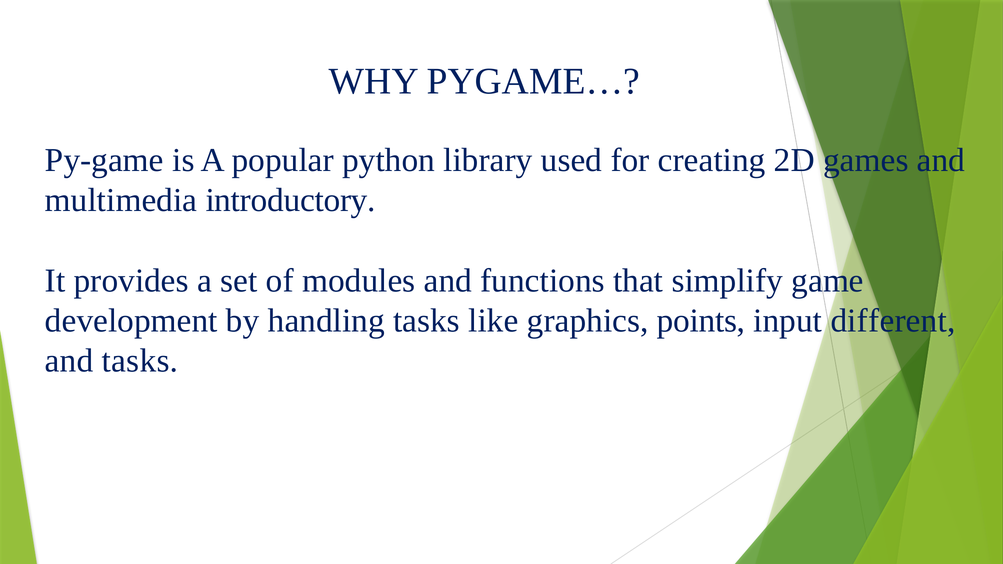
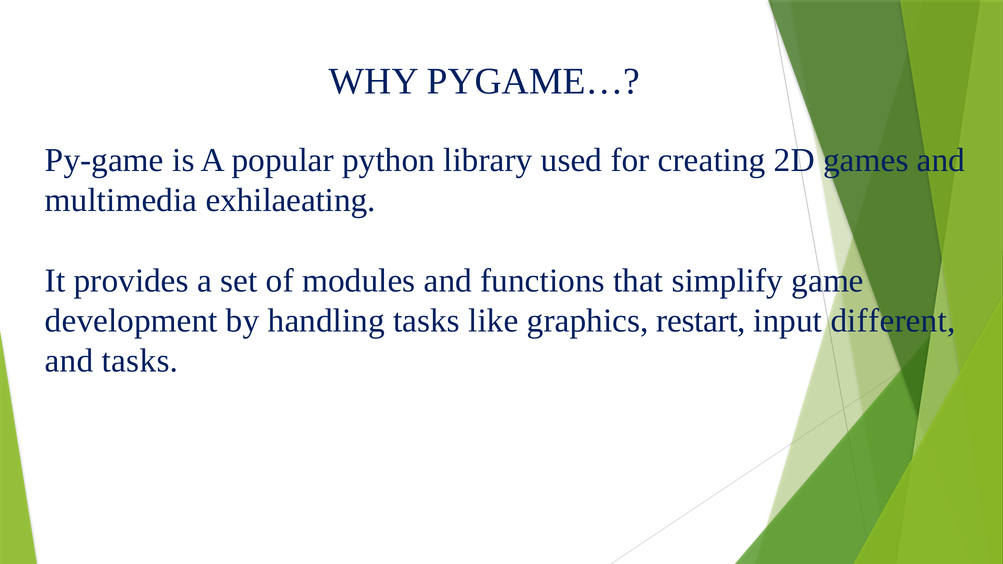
introductory: introductory -> exhilaeating
points: points -> restart
